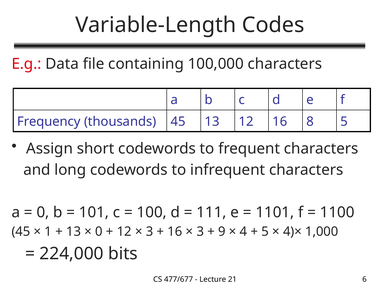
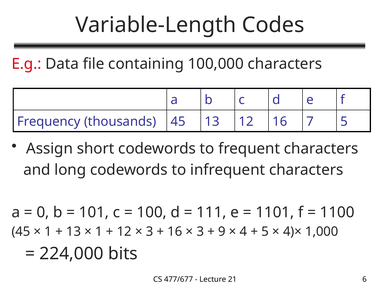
8: 8 -> 7
0 at (99, 232): 0 -> 1
